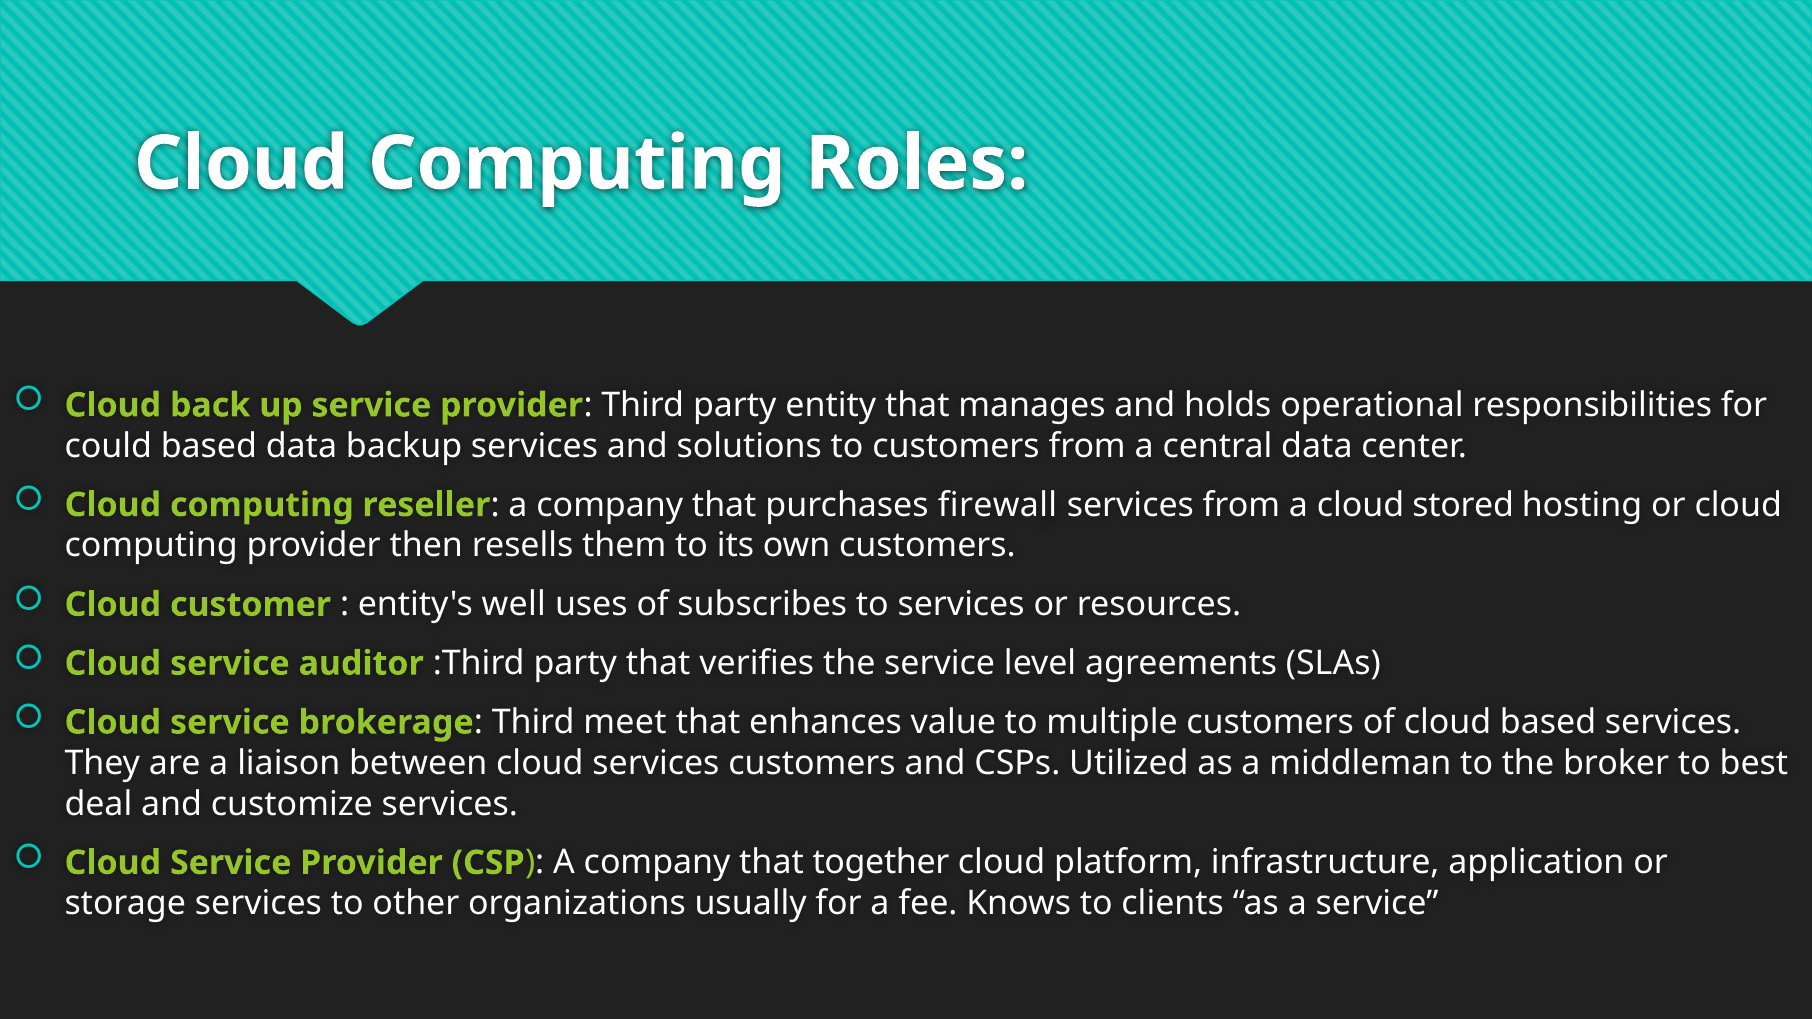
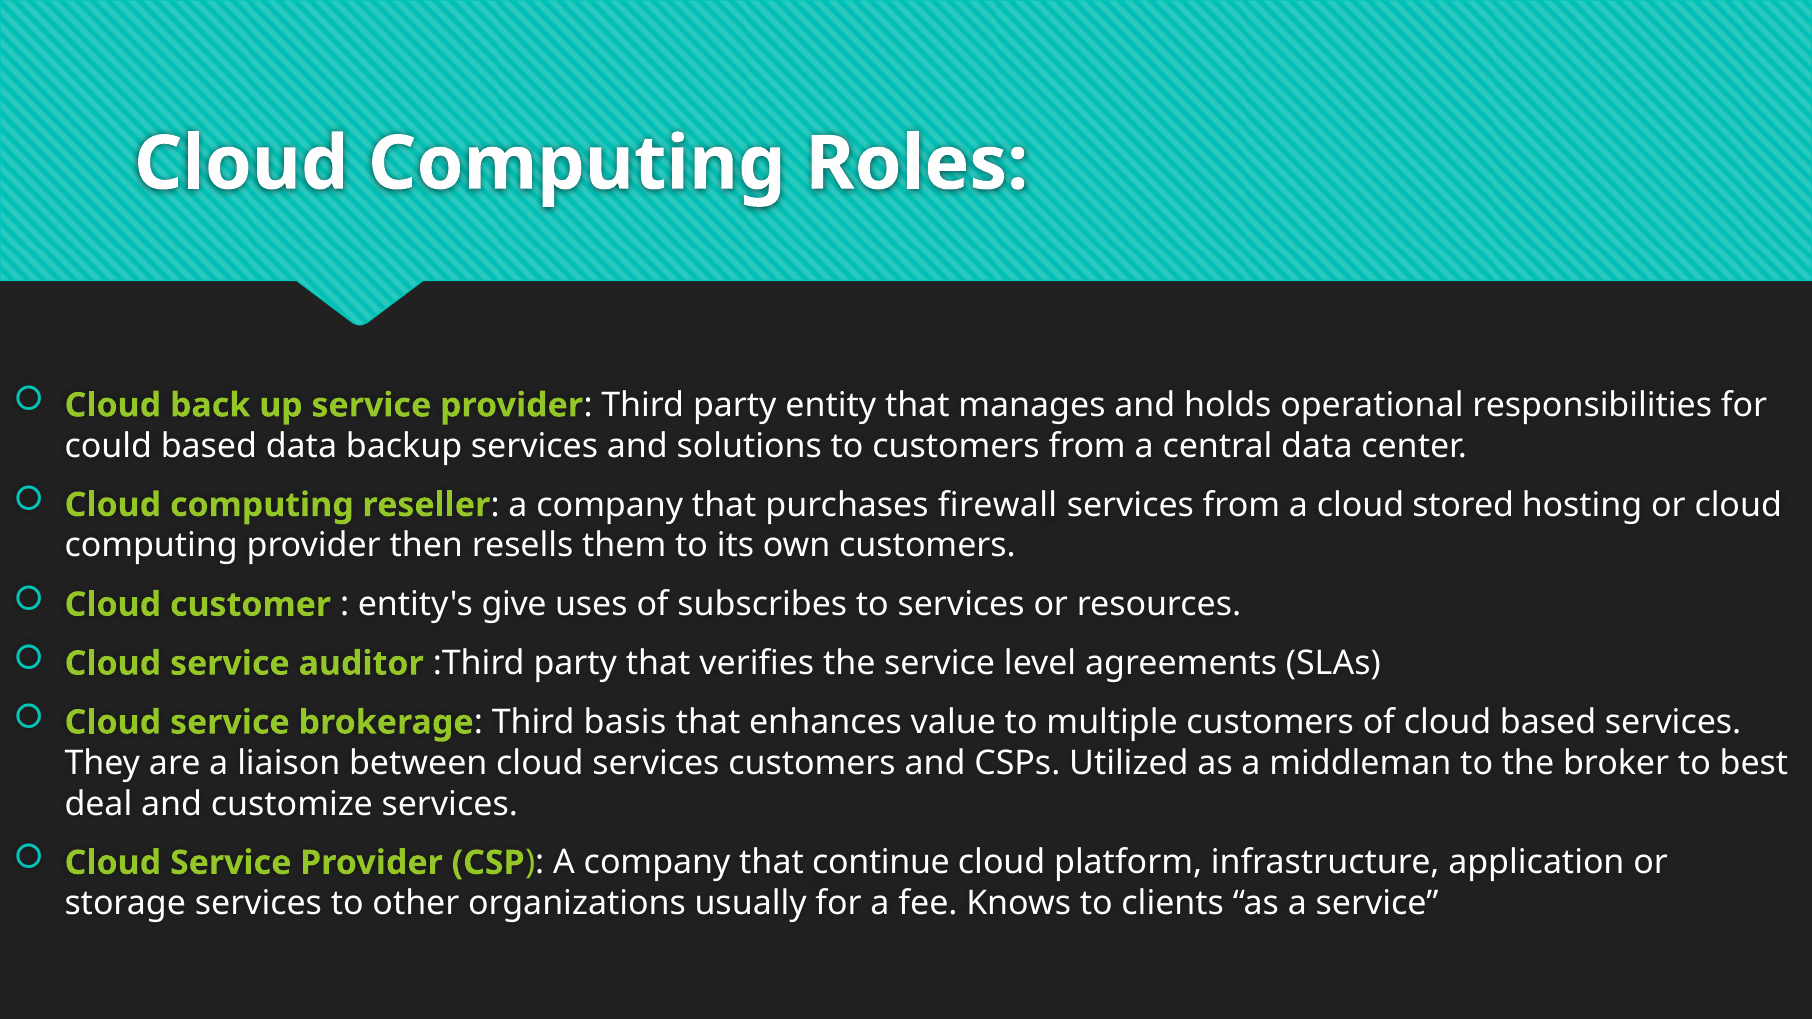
well: well -> give
meet: meet -> basis
together: together -> continue
